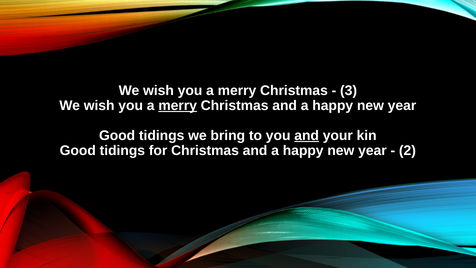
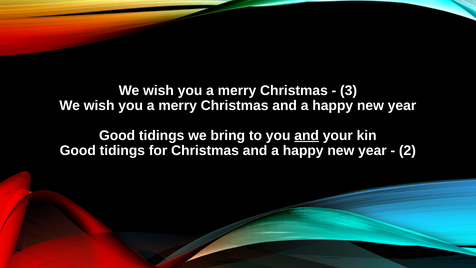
merry at (178, 105) underline: present -> none
